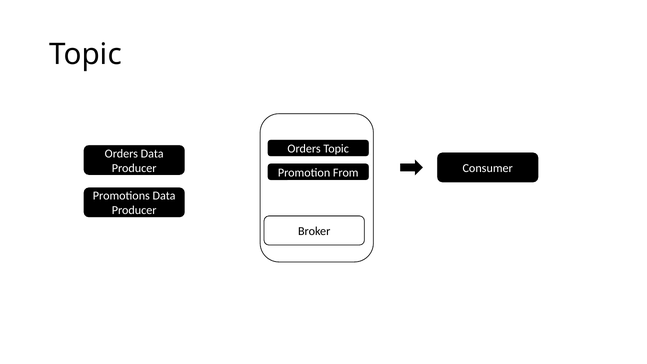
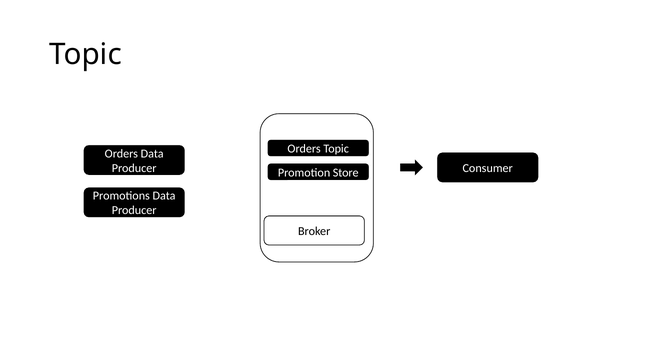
From: From -> Store
